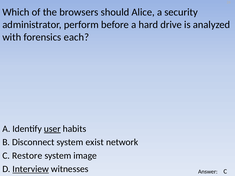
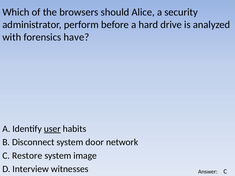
each: each -> have
exist: exist -> door
Interview underline: present -> none
